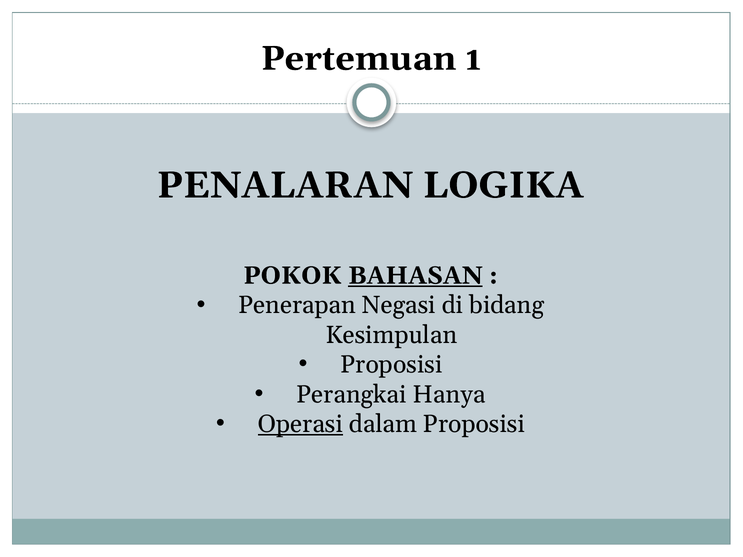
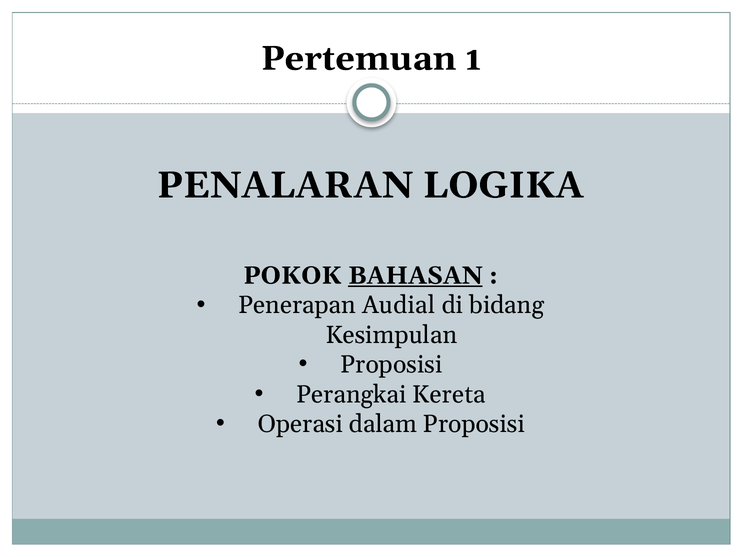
Negasi: Negasi -> Audial
Hanya: Hanya -> Kereta
Operasi underline: present -> none
